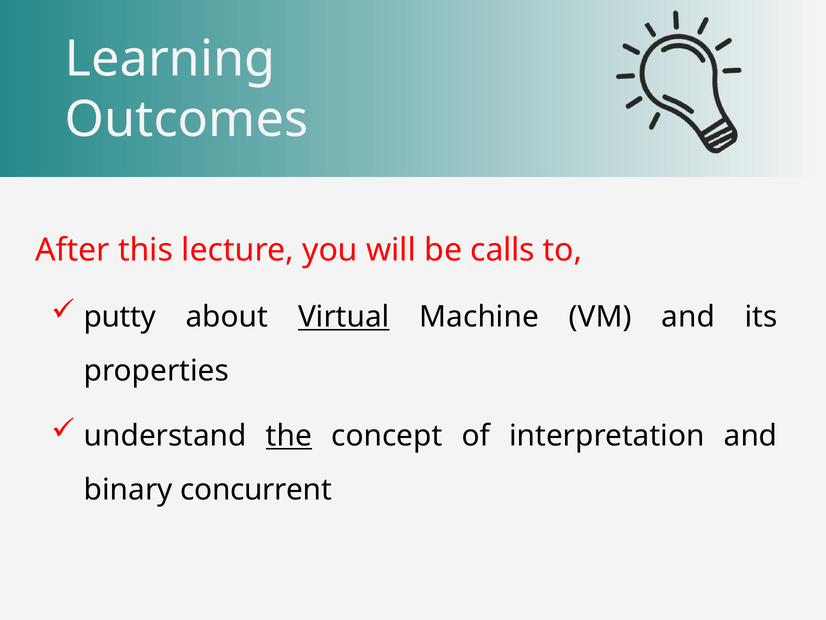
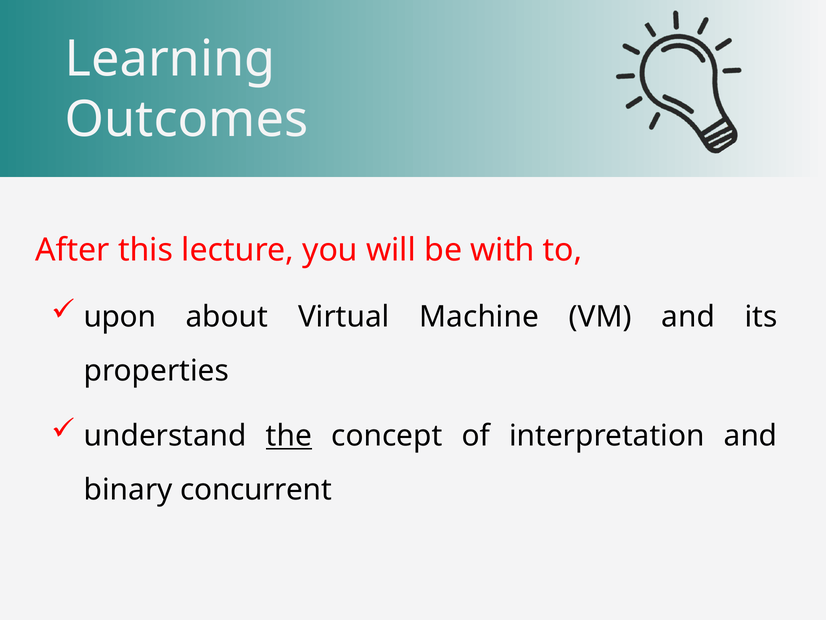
calls: calls -> with
putty: putty -> upon
Virtual underline: present -> none
